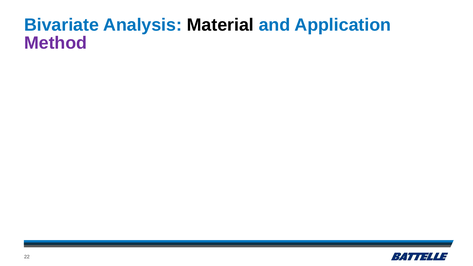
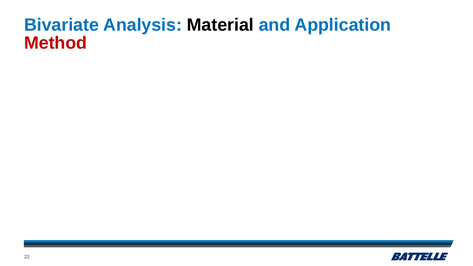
Method colour: purple -> red
